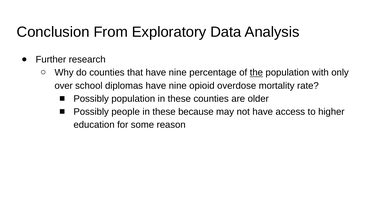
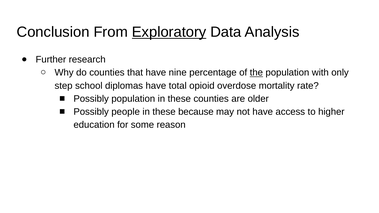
Exploratory underline: none -> present
over: over -> step
diplomas have nine: nine -> total
